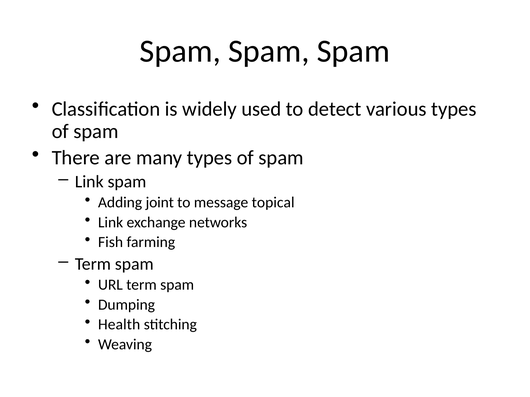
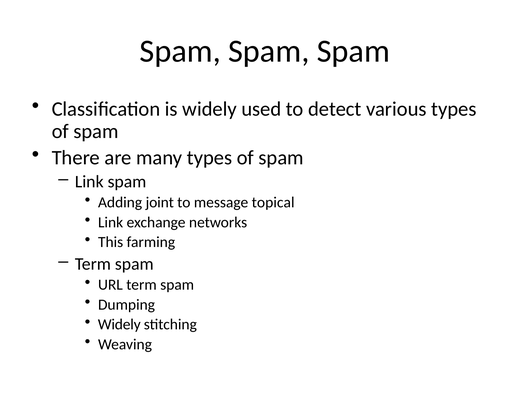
Fish: Fish -> This
Health at (119, 325): Health -> Widely
